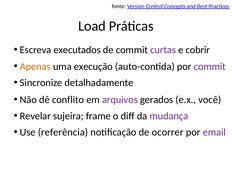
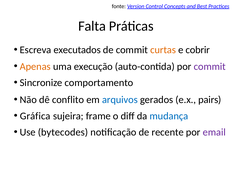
Load: Load -> Falta
curtas colour: purple -> orange
detalhadamente: detalhadamente -> comportamento
arquivos colour: purple -> blue
você: você -> pairs
Revelar: Revelar -> Gráfica
mudança colour: purple -> blue
referência: referência -> bytecodes
ocorrer: ocorrer -> recente
